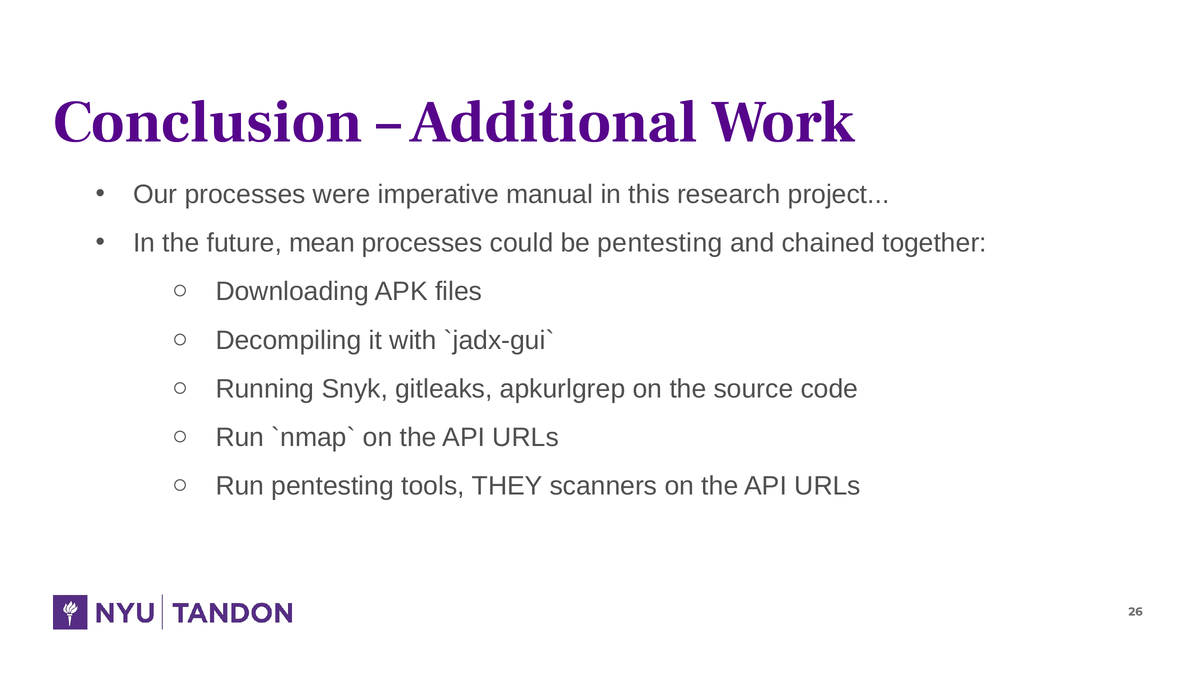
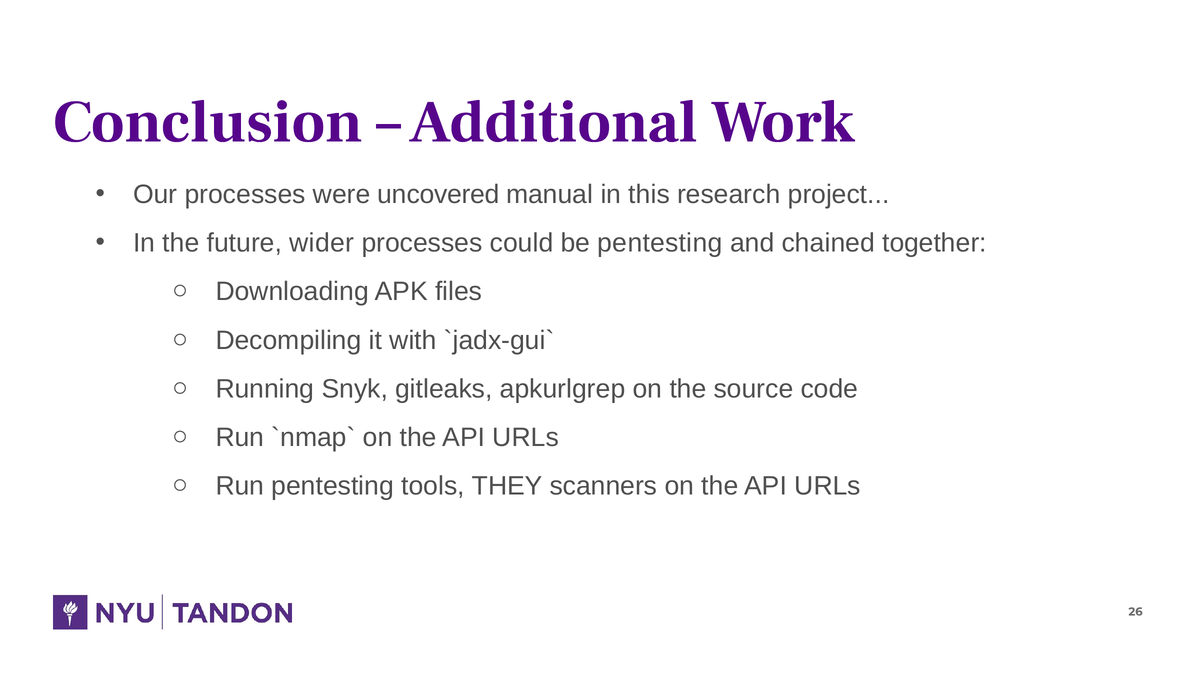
imperative: imperative -> uncovered
mean: mean -> wider
